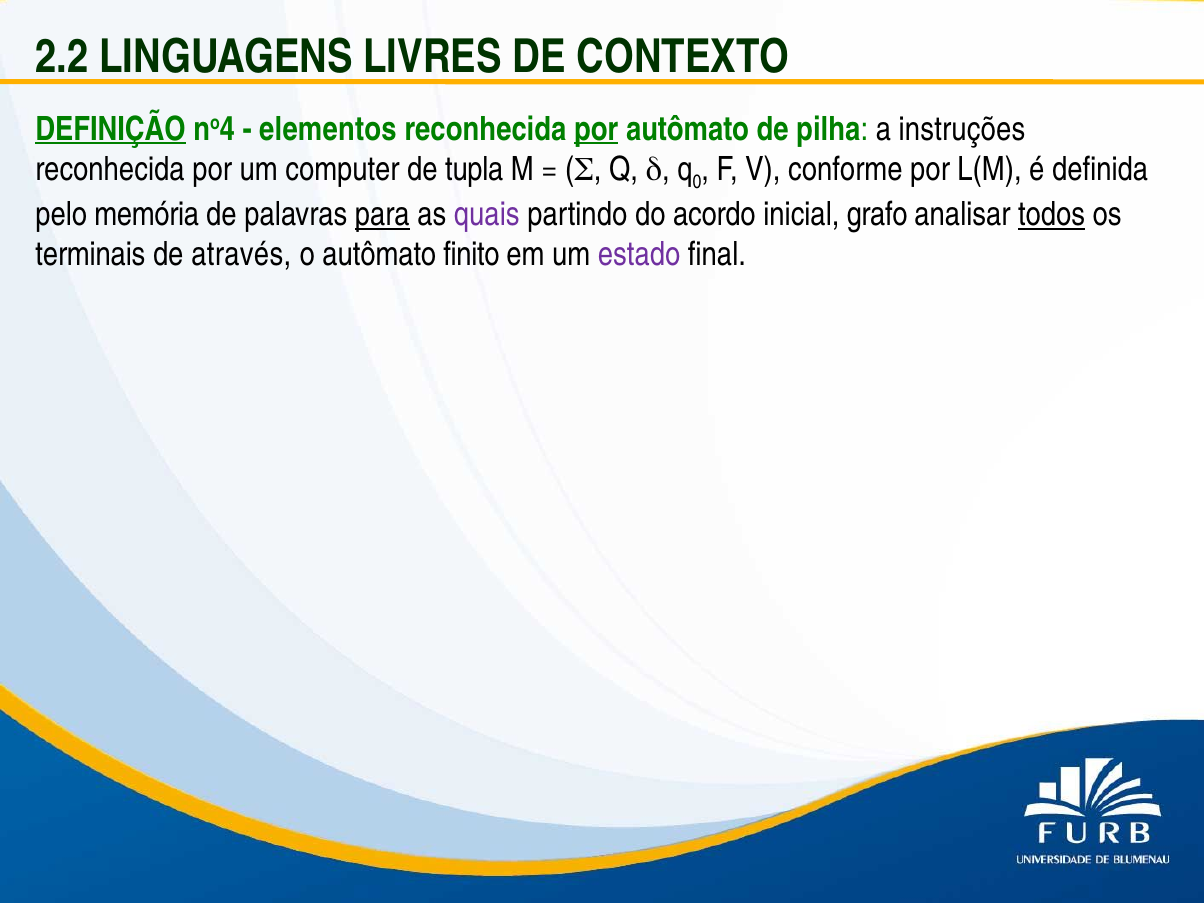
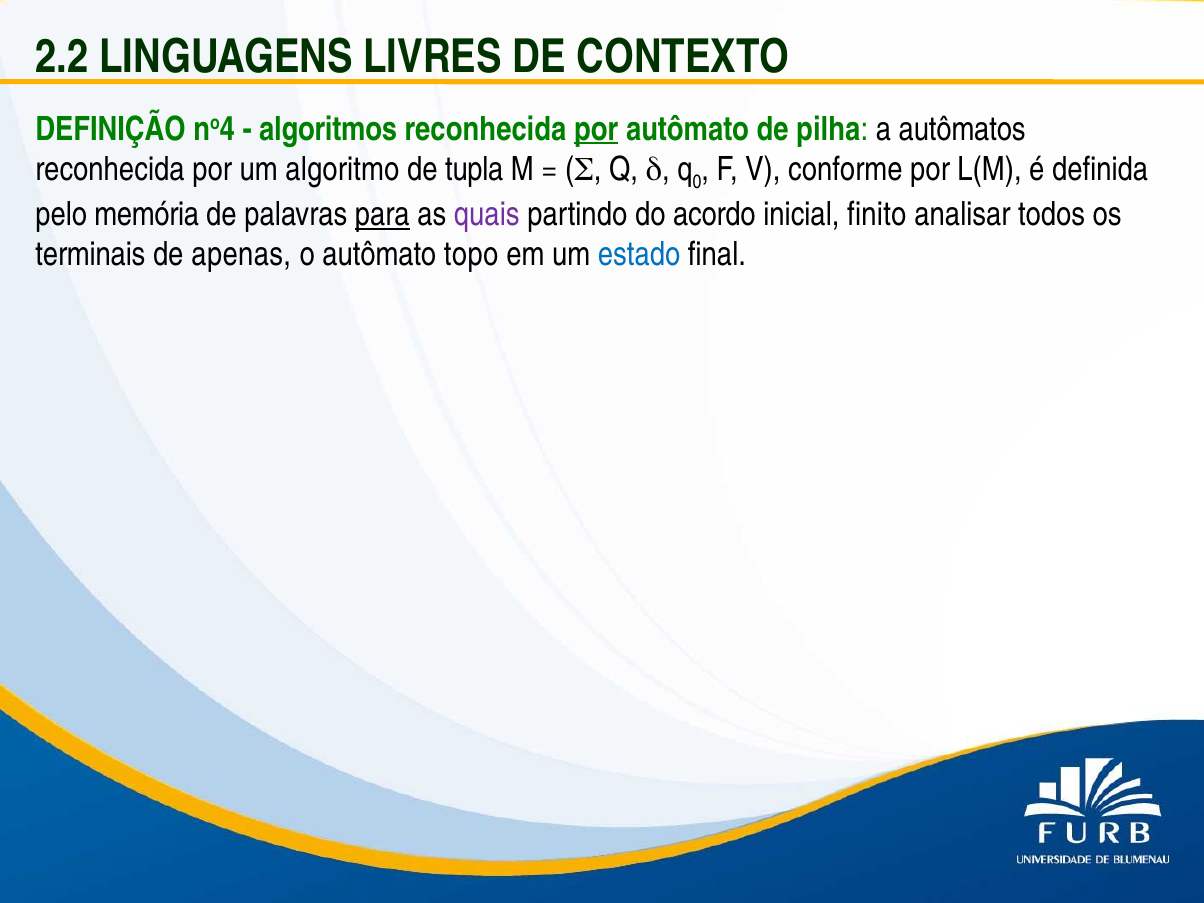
DEFINIÇÃO underline: present -> none
elementos: elementos -> algoritmos
instruções: instruções -> autômatos
computer: computer -> algoritmo
grafo: grafo -> finito
todos underline: present -> none
através: através -> apenas
finito: finito -> topo
estado colour: purple -> blue
